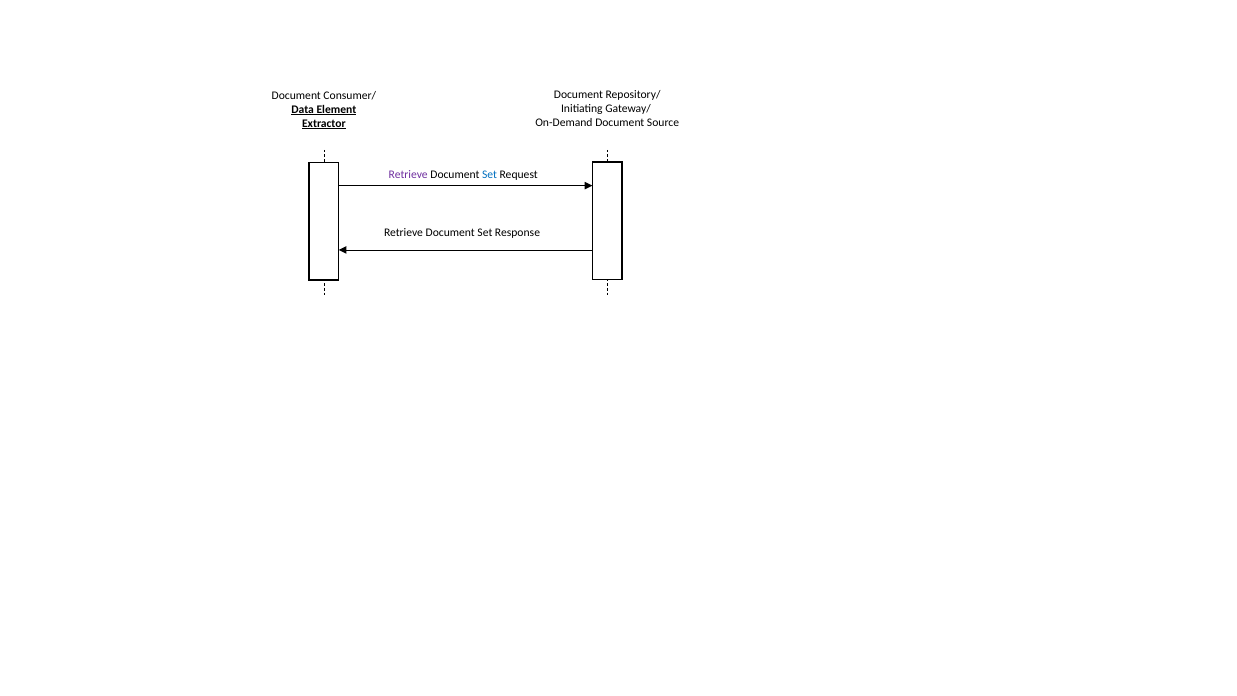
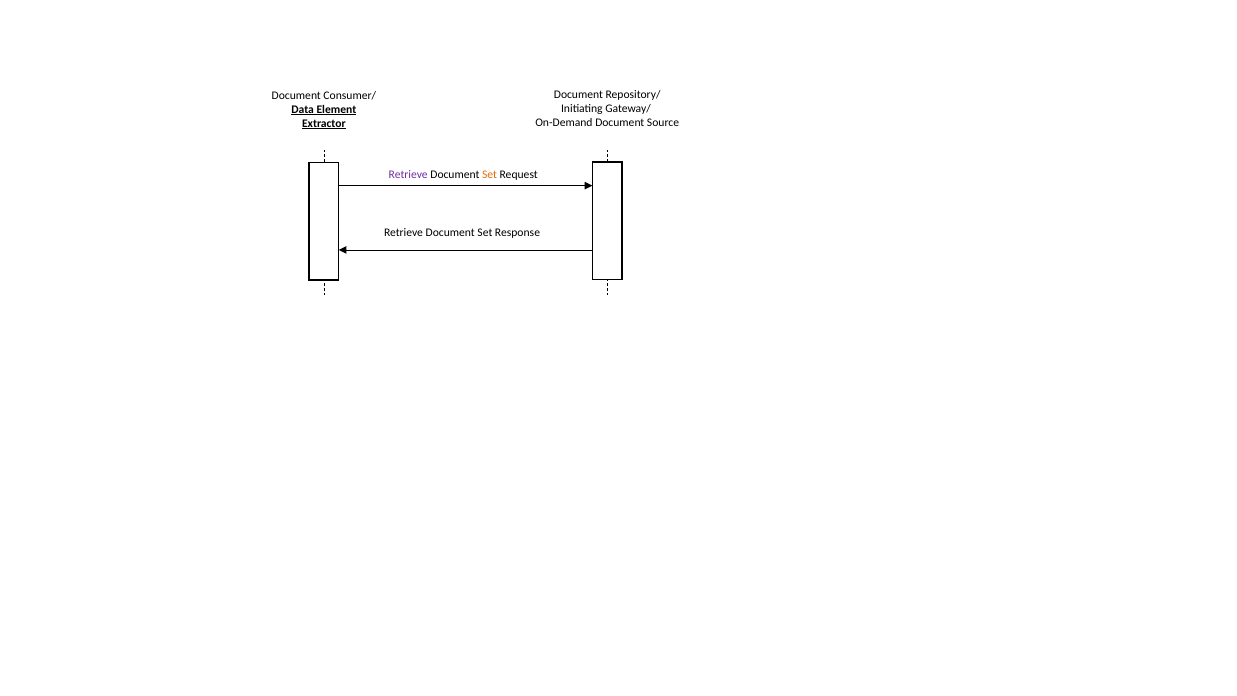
Set at (490, 175) colour: blue -> orange
